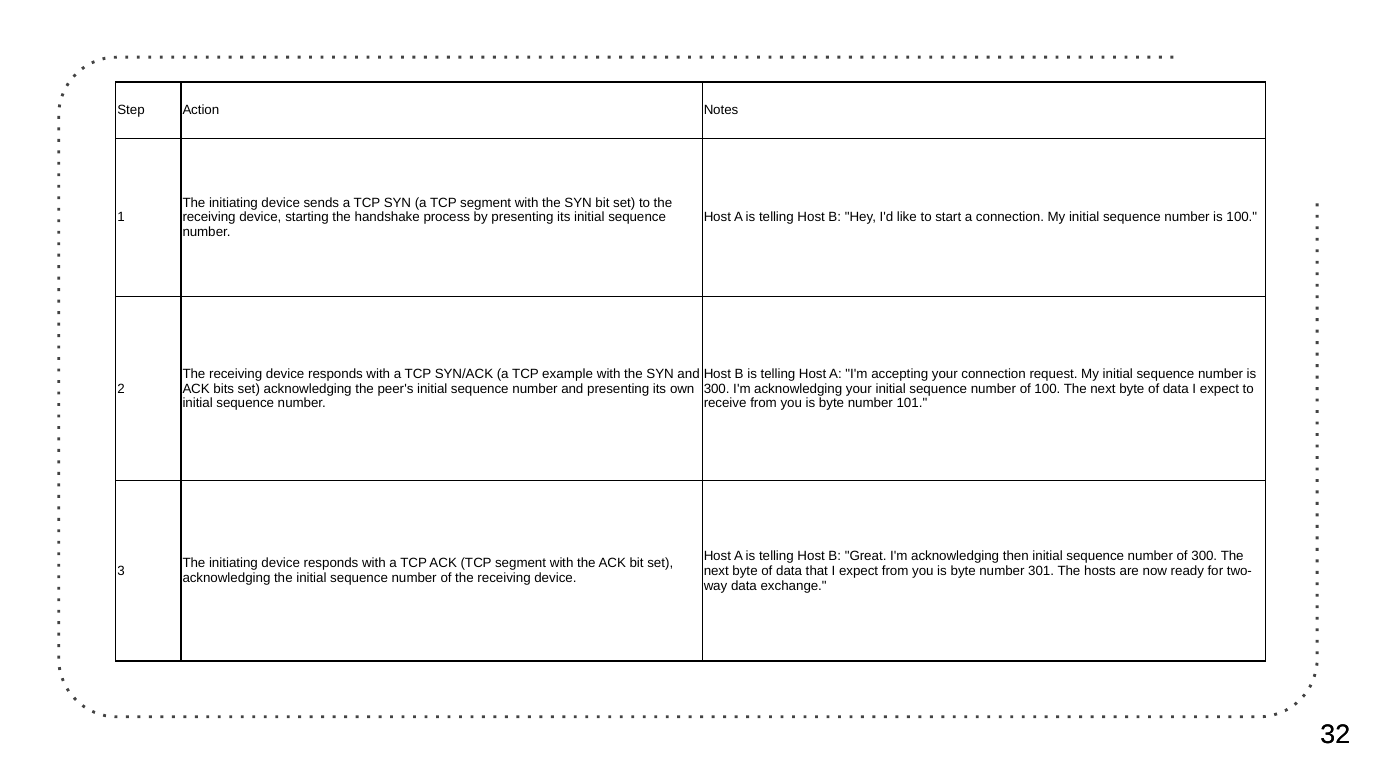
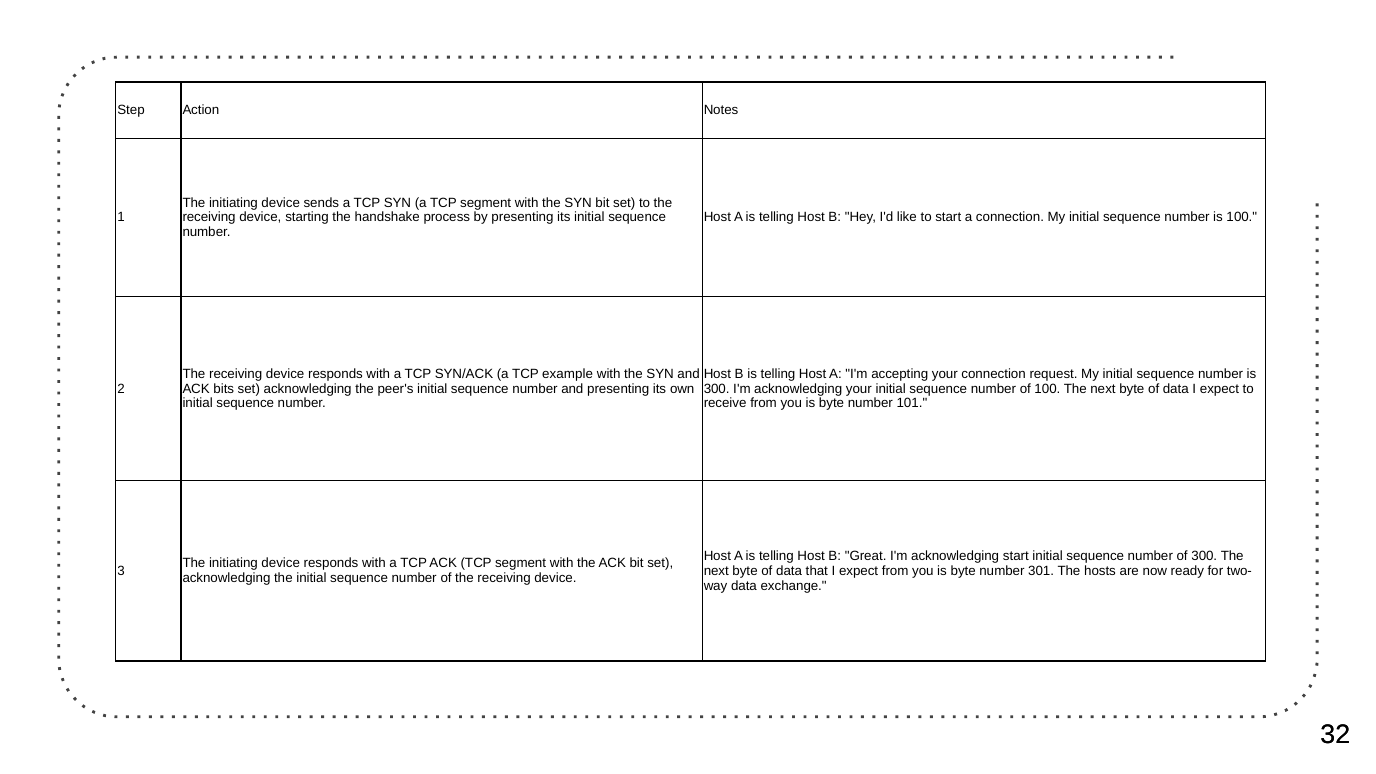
acknowledging then: then -> start
